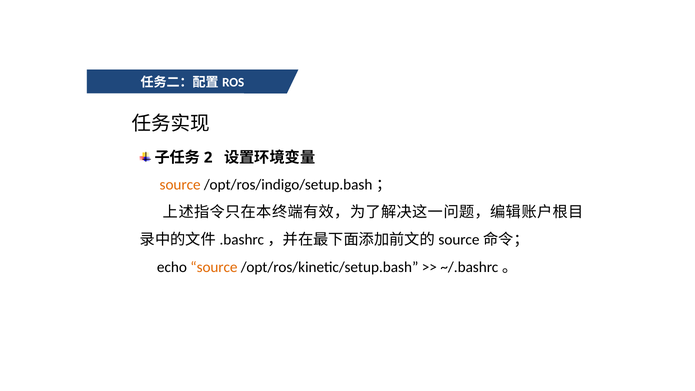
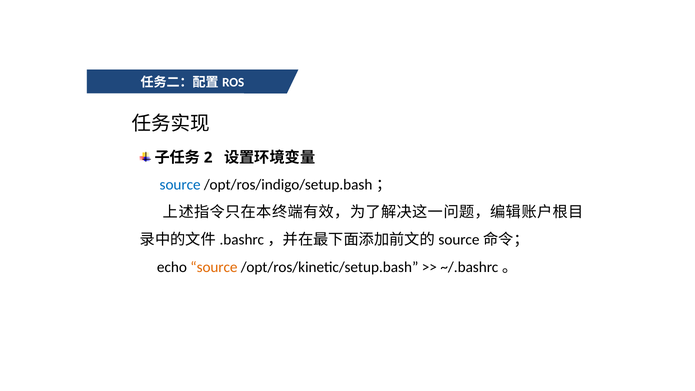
source at (180, 185) colour: orange -> blue
